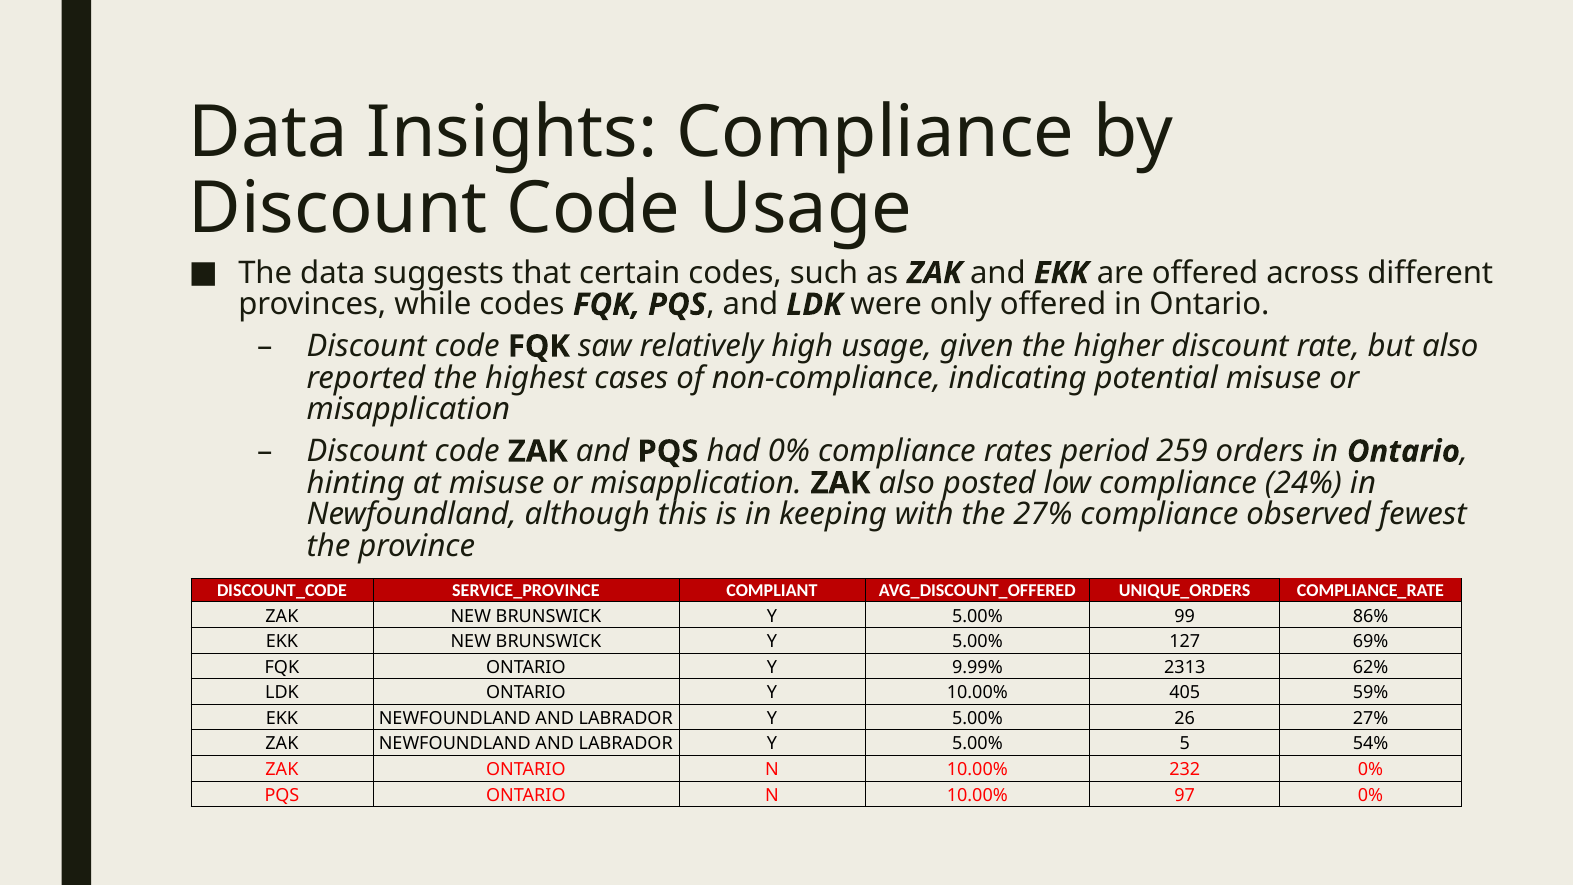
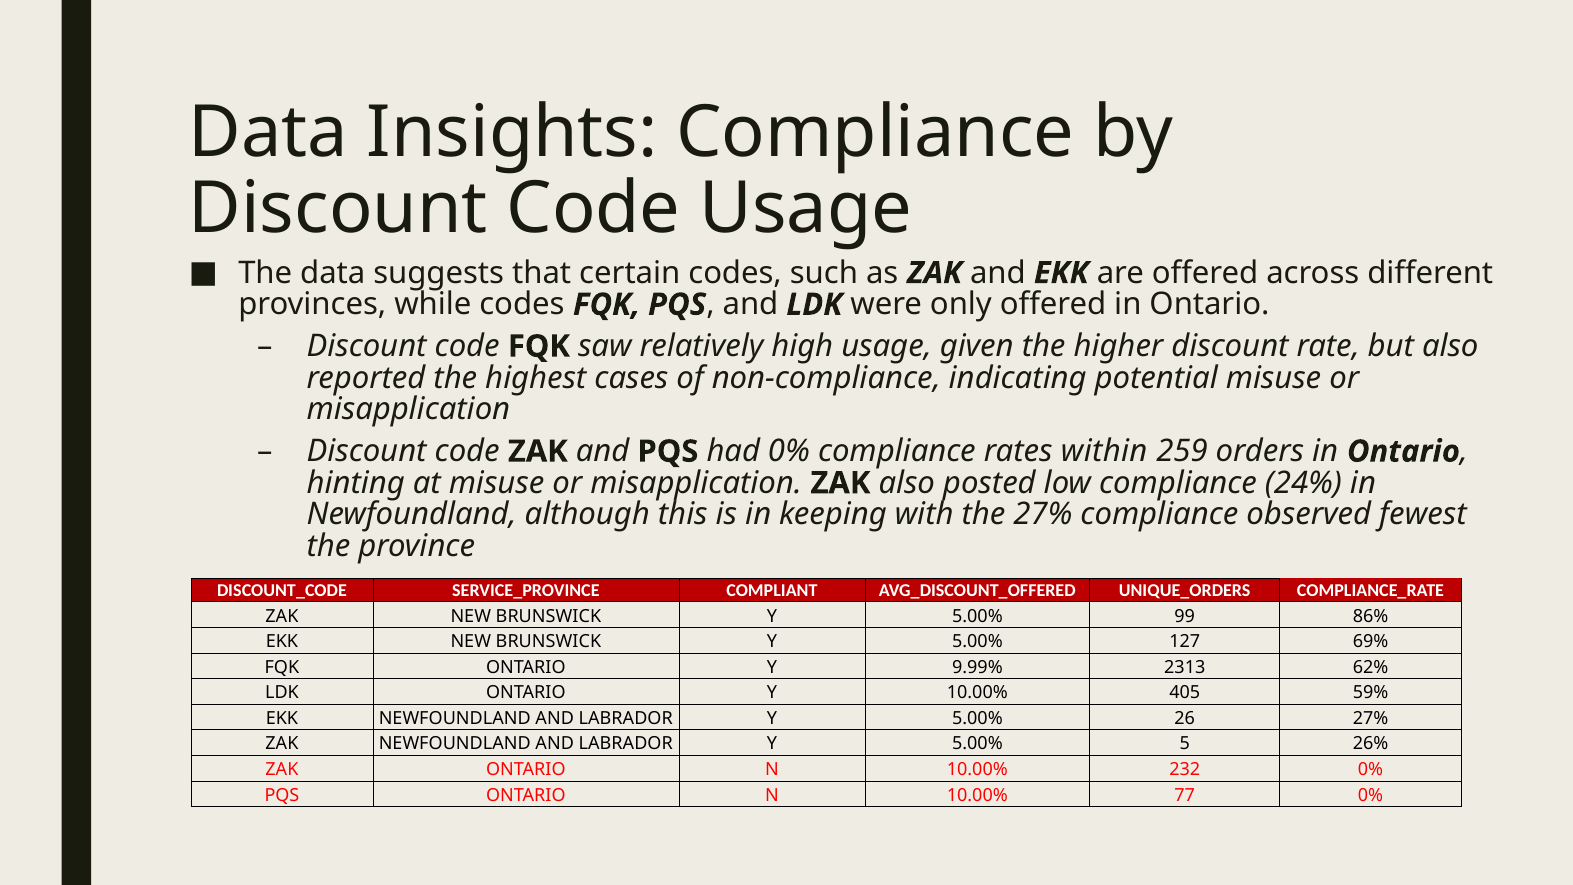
period: period -> within
54%: 54% -> 26%
97: 97 -> 77
